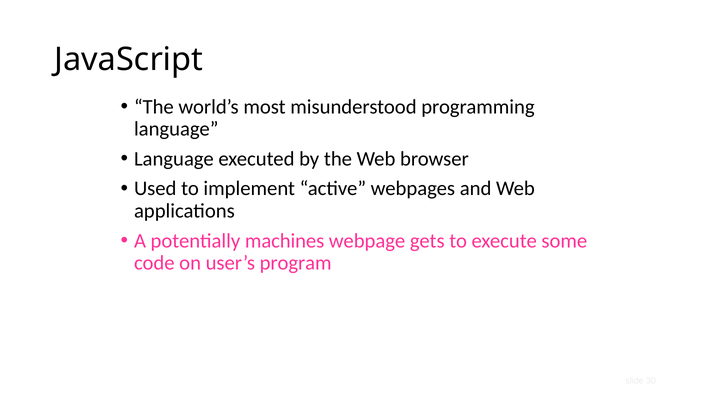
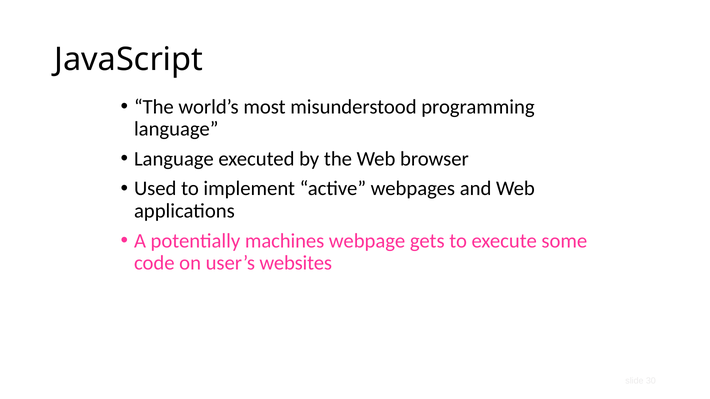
program: program -> websites
